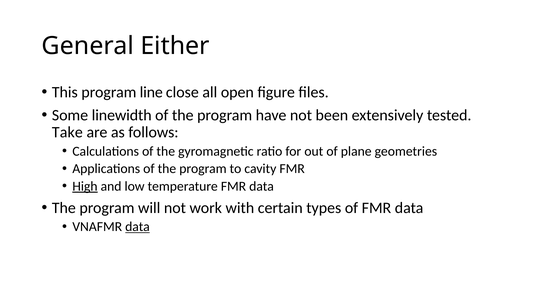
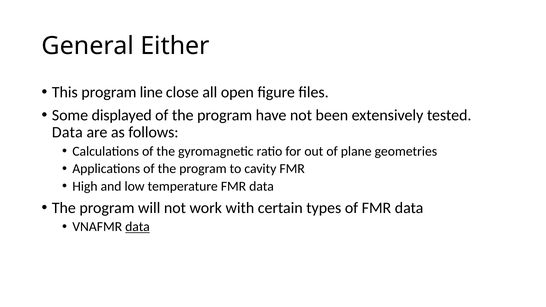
linewidth: linewidth -> displayed
Take at (67, 132): Take -> Data
High underline: present -> none
